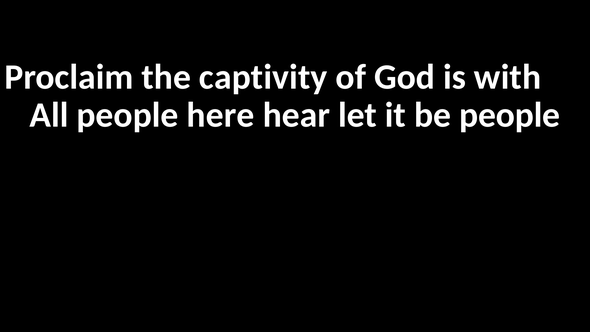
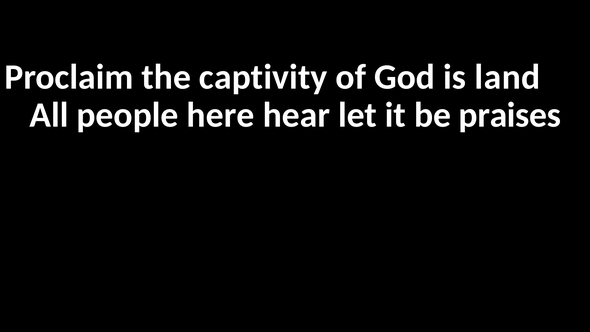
with: with -> land
be people: people -> praises
